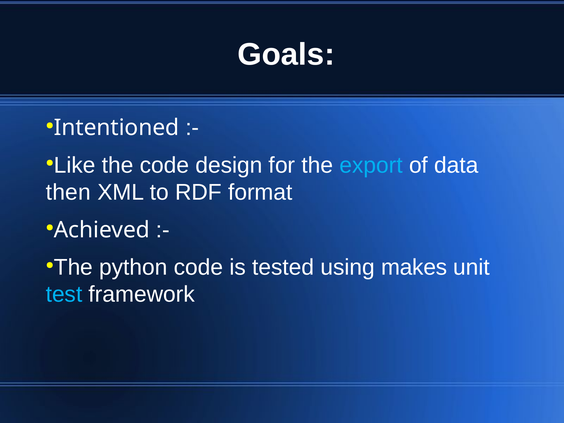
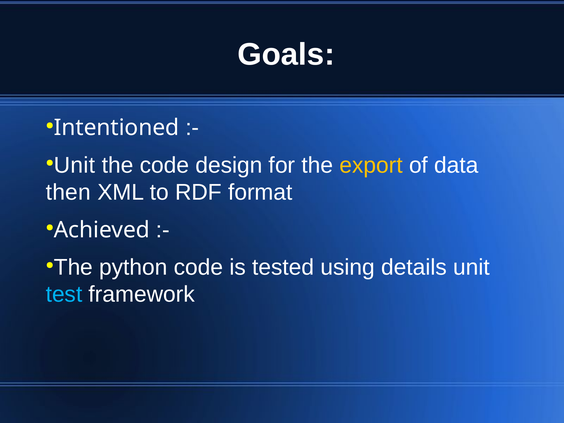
Like at (75, 165): Like -> Unit
export colour: light blue -> yellow
makes: makes -> details
